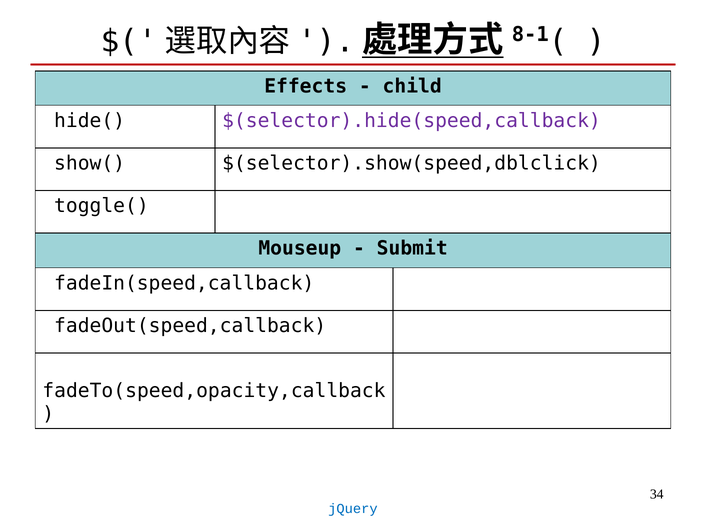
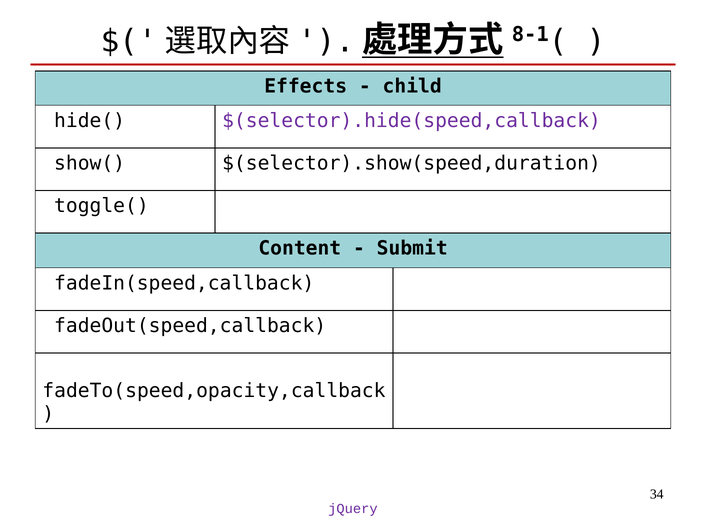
$(selector).show(speed,dblclick: $(selector).show(speed,dblclick -> $(selector).show(speed,duration
Mouseup: Mouseup -> Content
jQuery colour: blue -> purple
